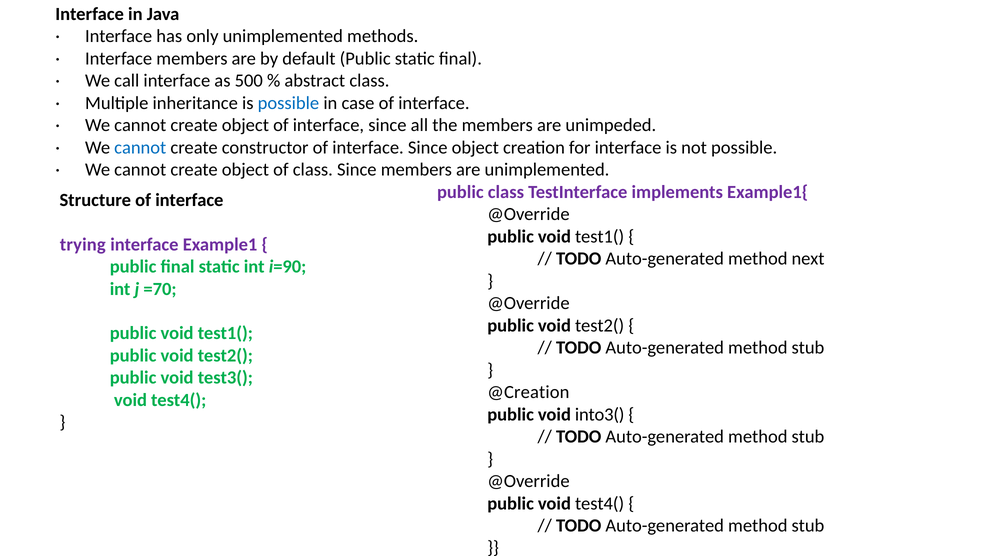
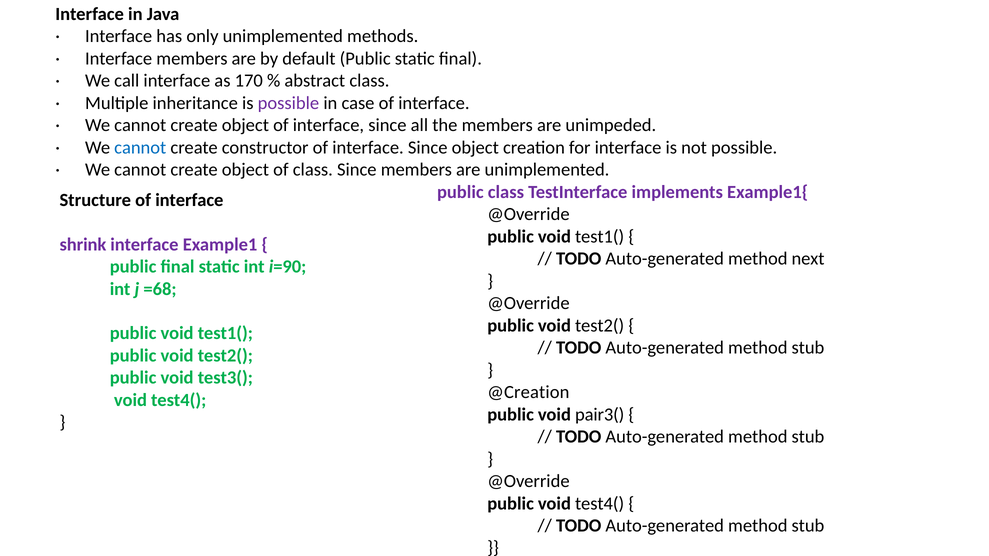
500: 500 -> 170
possible at (288, 103) colour: blue -> purple
trying: trying -> shrink
=70: =70 -> =68
into3(: into3( -> pair3(
